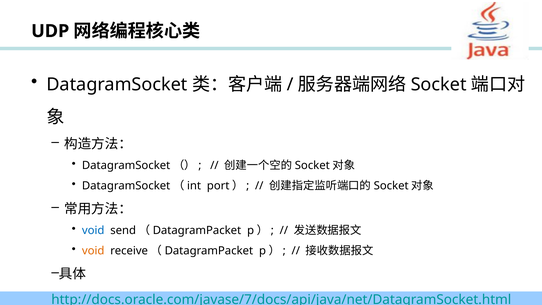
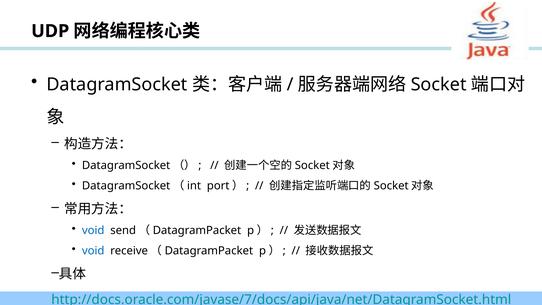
void at (93, 251) colour: orange -> blue
